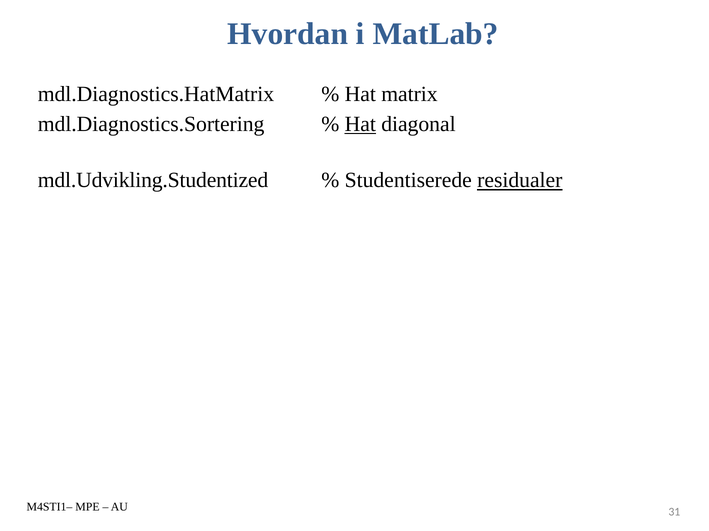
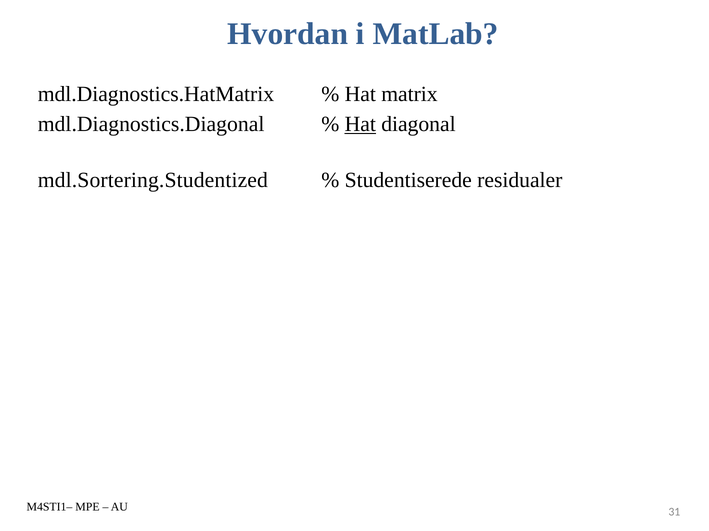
mdl.Diagnostics.Sortering: mdl.Diagnostics.Sortering -> mdl.Diagnostics.Diagonal
mdl.Udvikling.Studentized: mdl.Udvikling.Studentized -> mdl.Sortering.Studentized
residualer underline: present -> none
